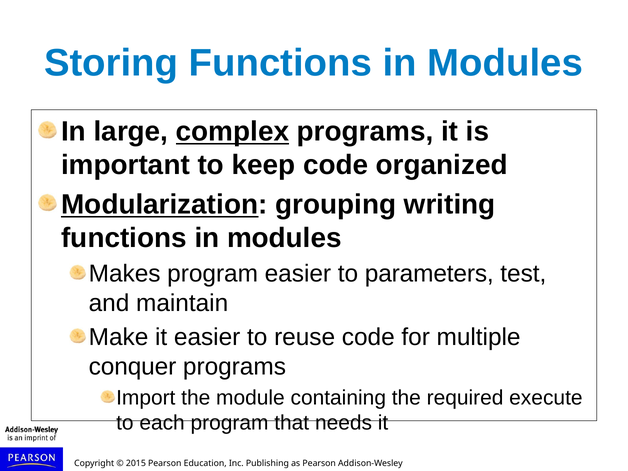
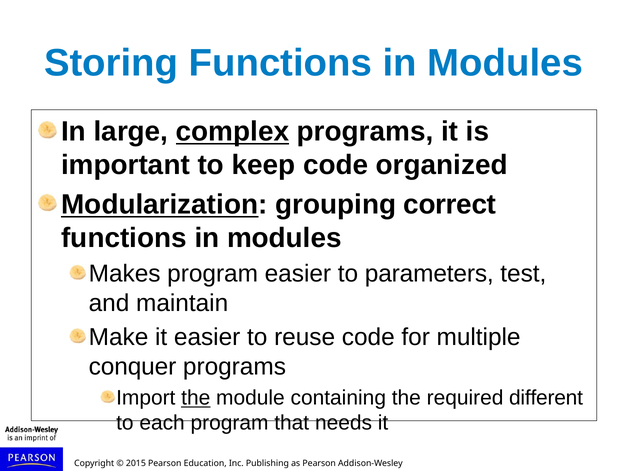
writing: writing -> correct
the at (196, 398) underline: none -> present
execute: execute -> different
